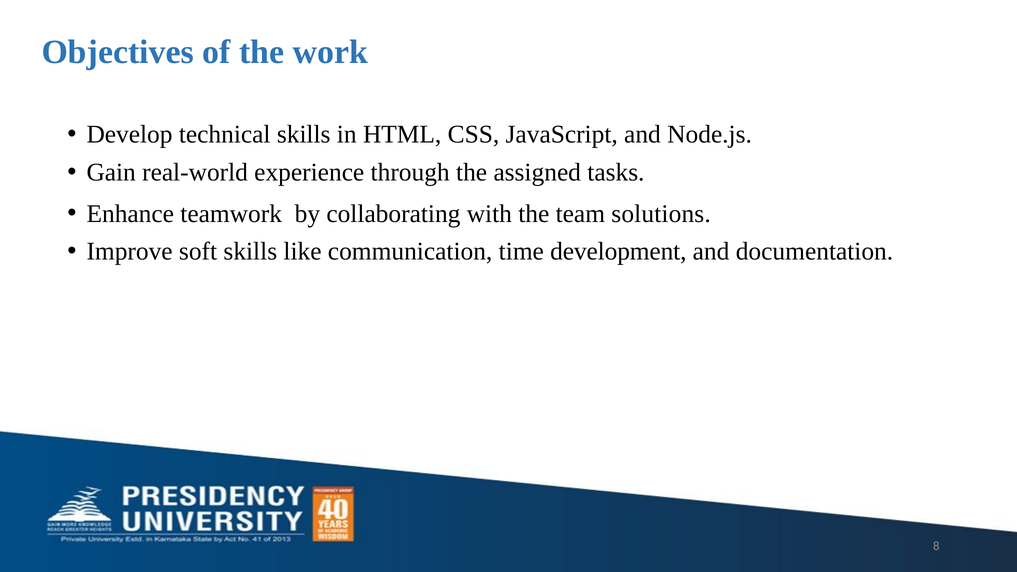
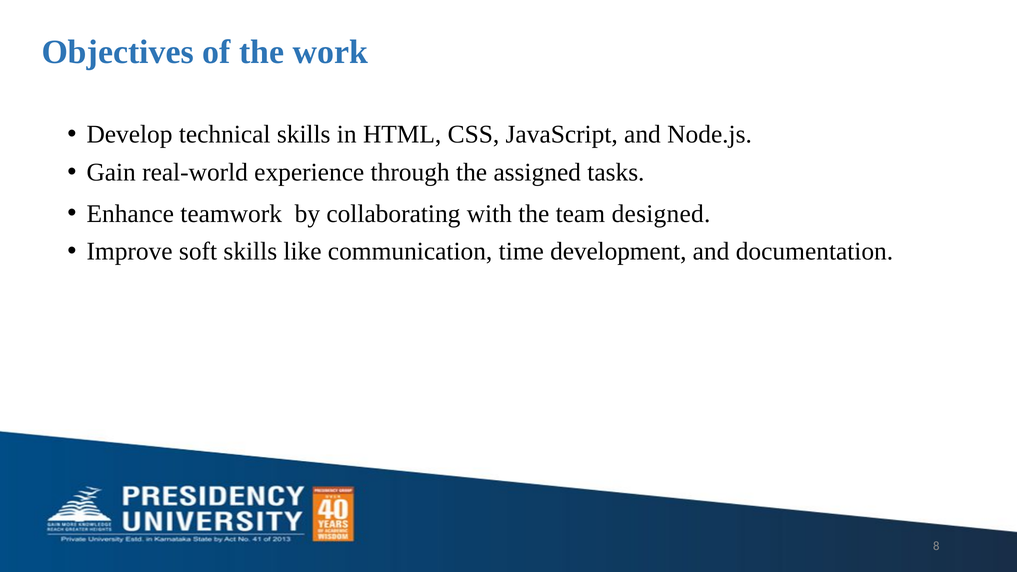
solutions: solutions -> designed
